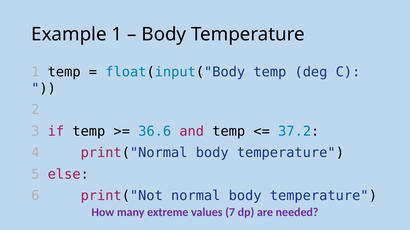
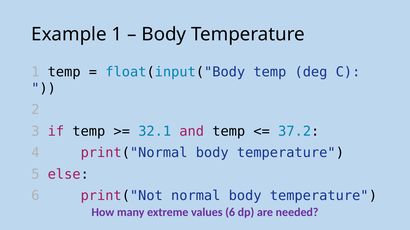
36.6: 36.6 -> 32.1
values 7: 7 -> 6
